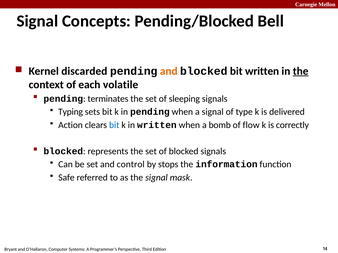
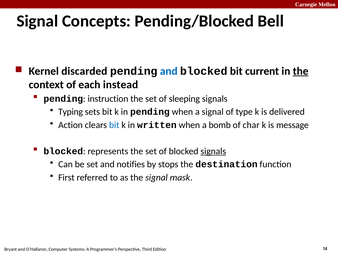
and at (169, 71) colour: orange -> blue
bit written: written -> current
volatile: volatile -> instead
terminates: terminates -> instruction
flow: flow -> char
correctly: correctly -> message
signals at (213, 151) underline: none -> present
control: control -> notifies
information: information -> destination
Safe: Safe -> First
